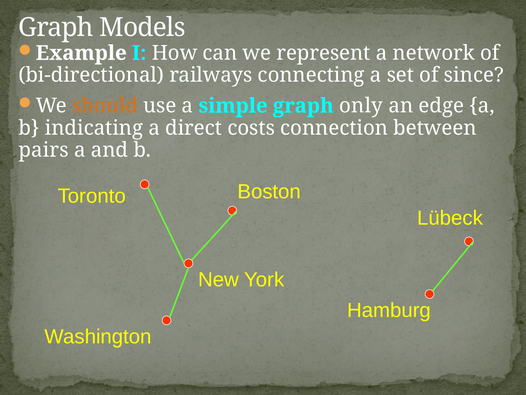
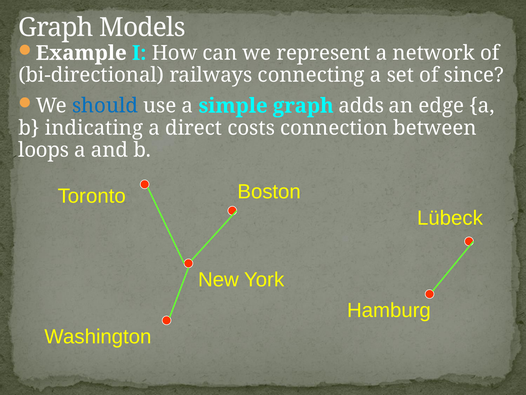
should colour: orange -> blue
only: only -> adds
pairs: pairs -> loops
